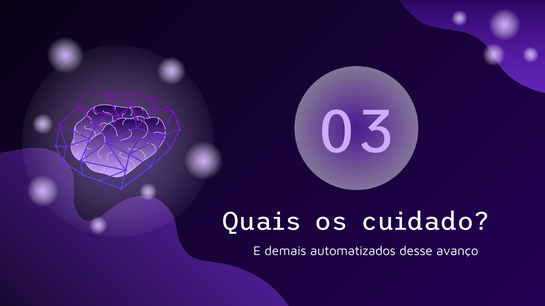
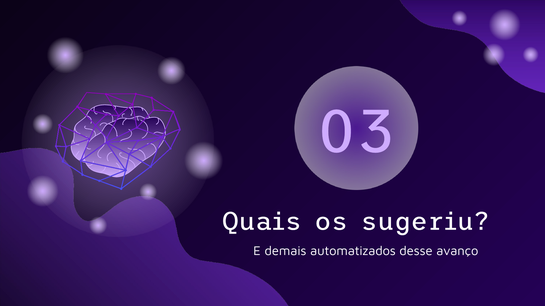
cuidado: cuidado -> sugeriu
